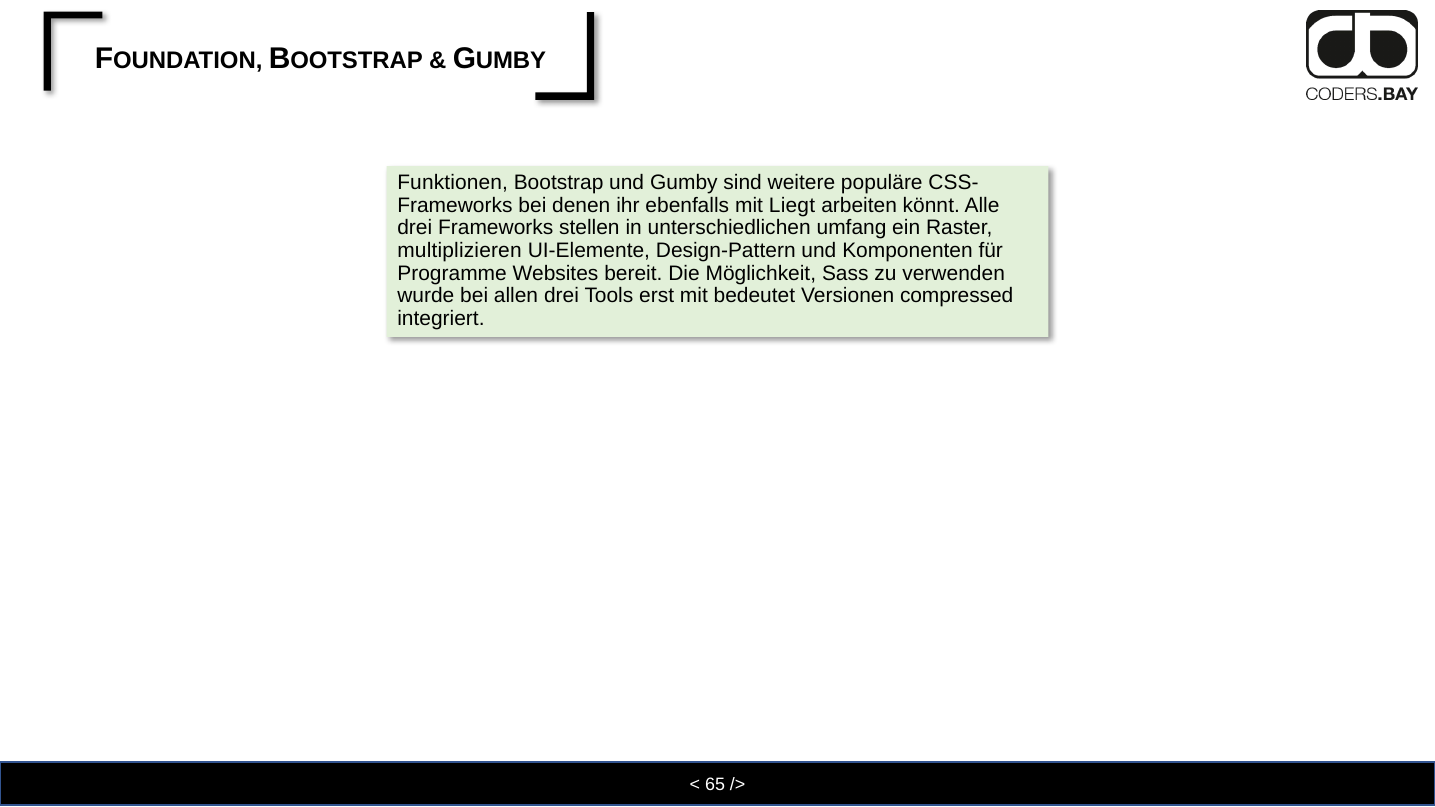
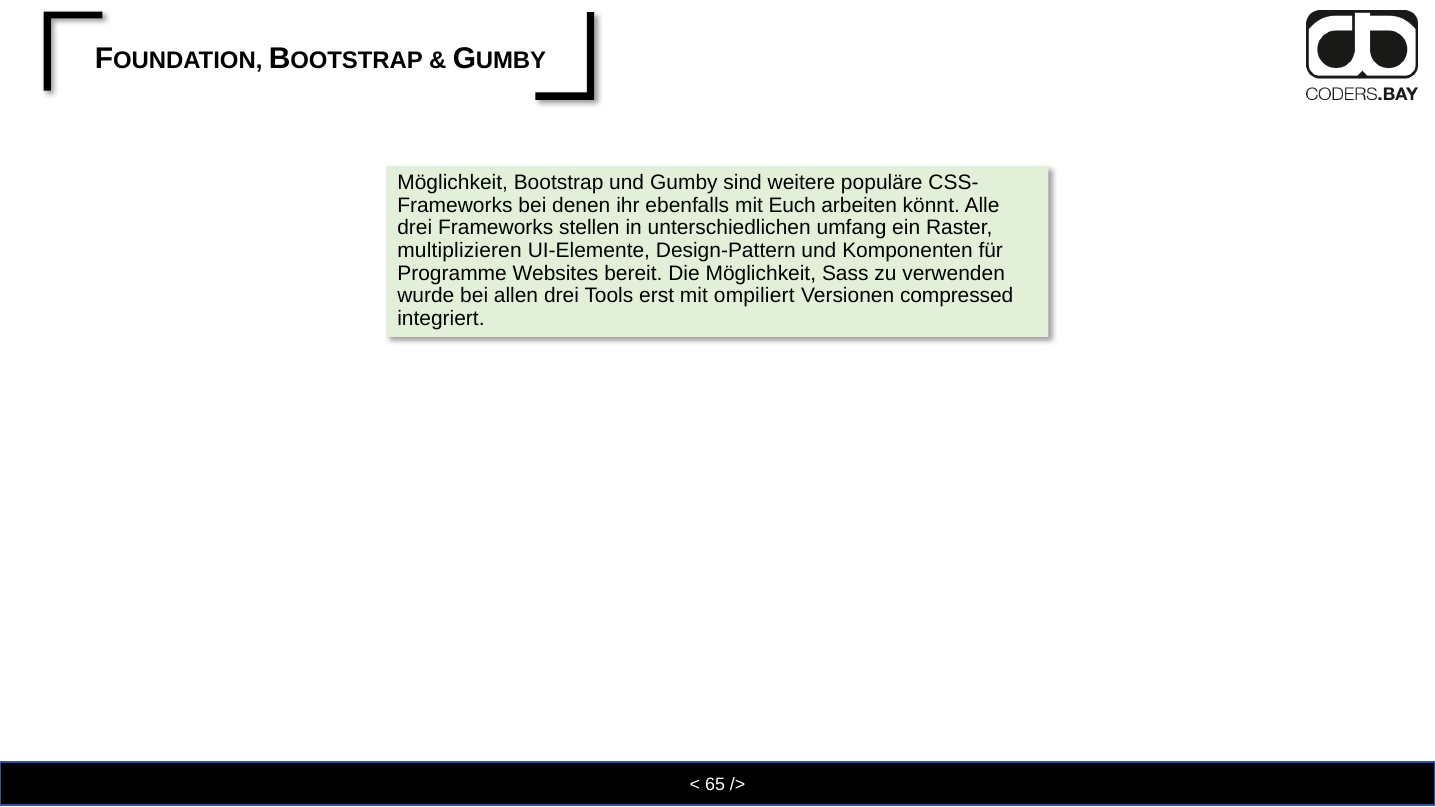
Funktionen at (453, 183): Funktionen -> Möglichkeit
Liegt: Liegt -> Euch
bedeutet: bedeutet -> ompiliert
